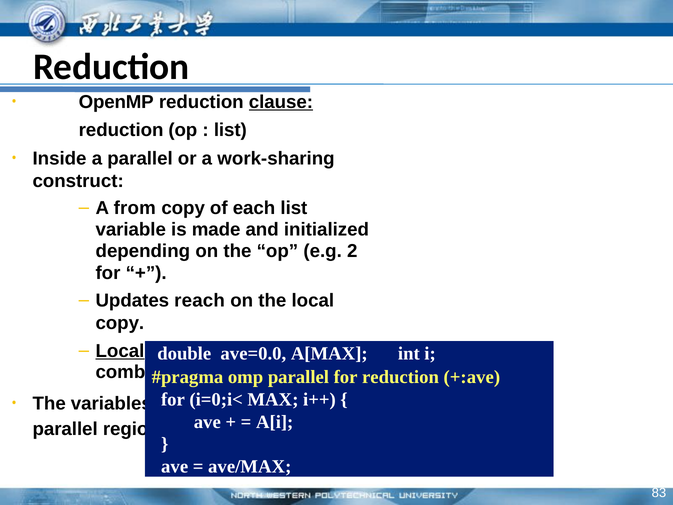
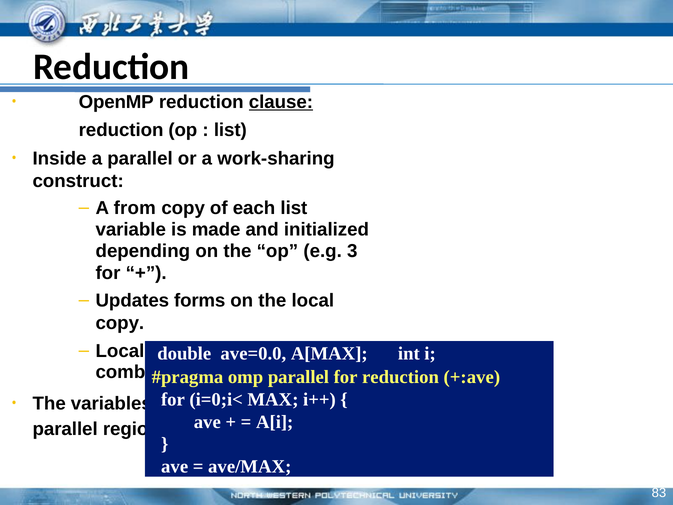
2: 2 -> 3
reach: reach -> forms
Local at (120, 351) underline: present -> none
